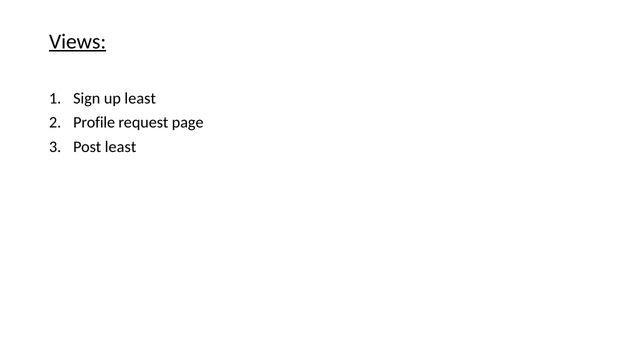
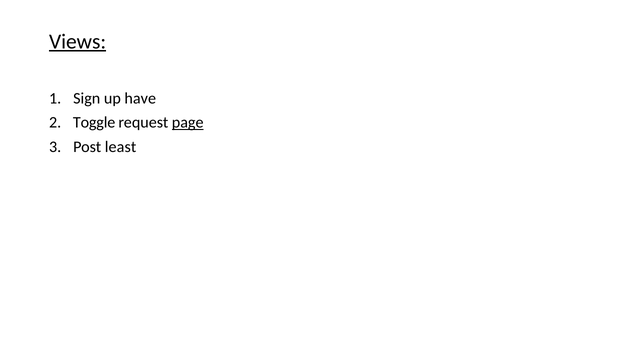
up least: least -> have
Profile: Profile -> Toggle
page underline: none -> present
